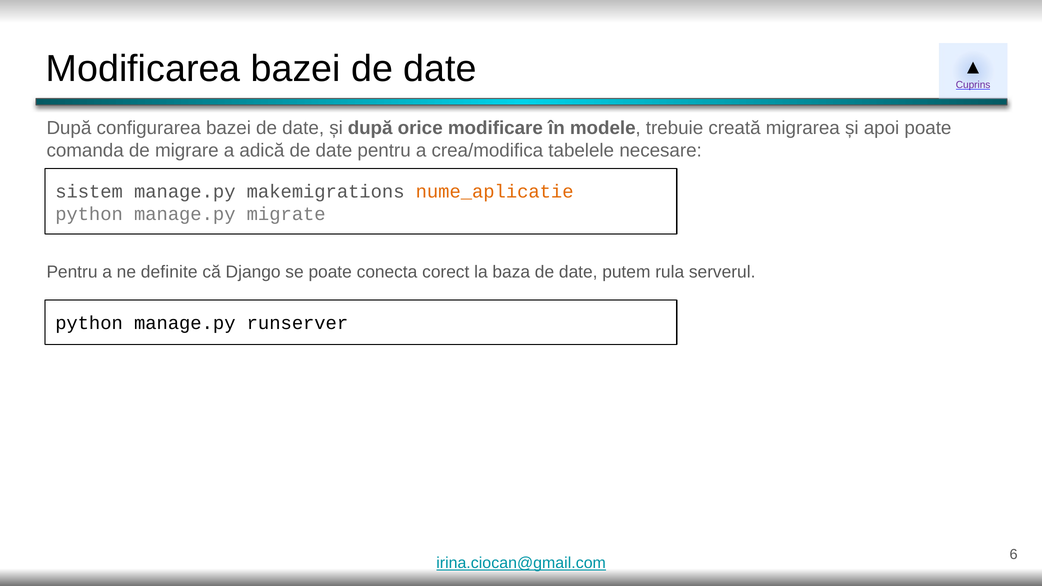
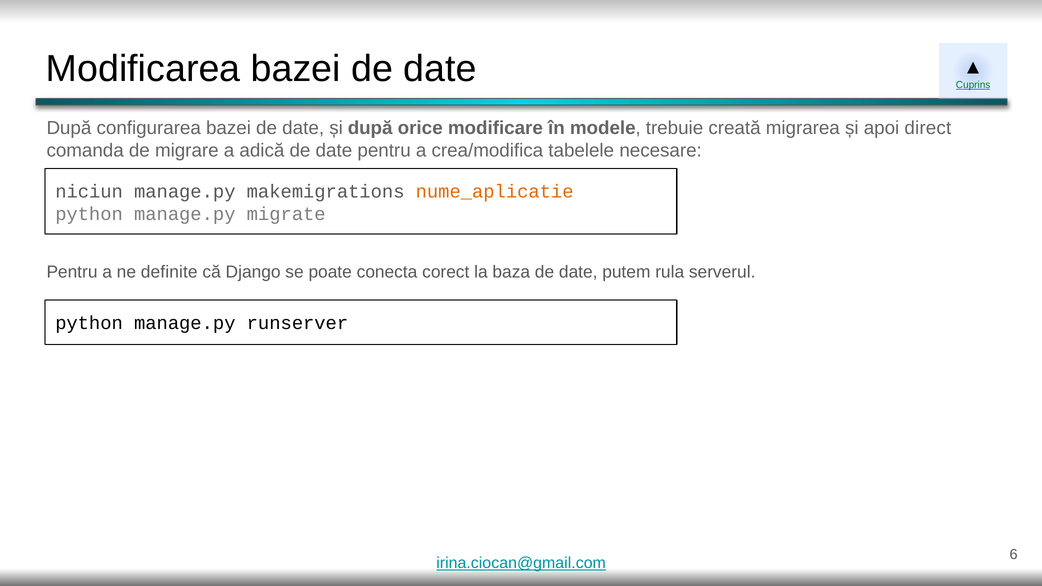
Cuprins colour: purple -> green
apoi poate: poate -> direct
sistem: sistem -> niciun
